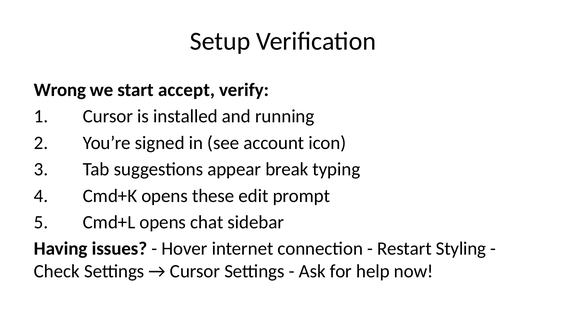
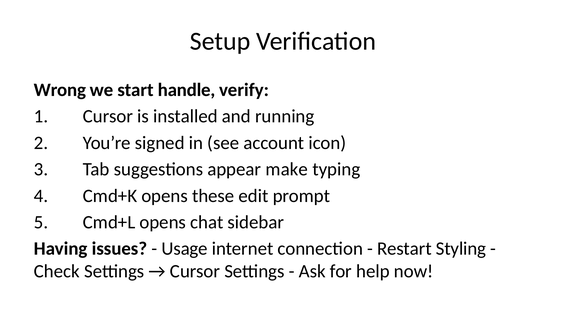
accept: accept -> handle
break: break -> make
Hover: Hover -> Usage
